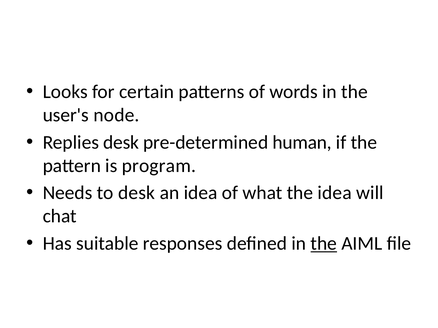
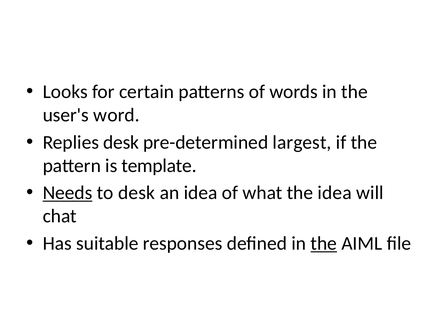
node: node -> word
human: human -> largest
program: program -> template
Needs underline: none -> present
